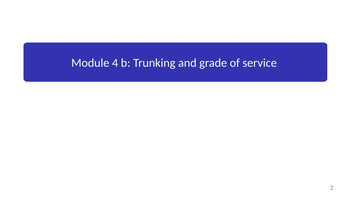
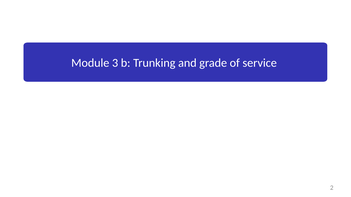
4: 4 -> 3
